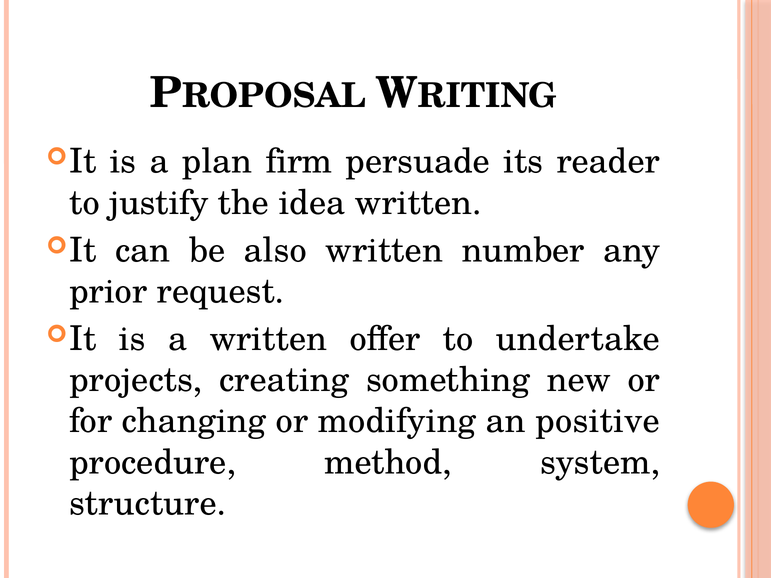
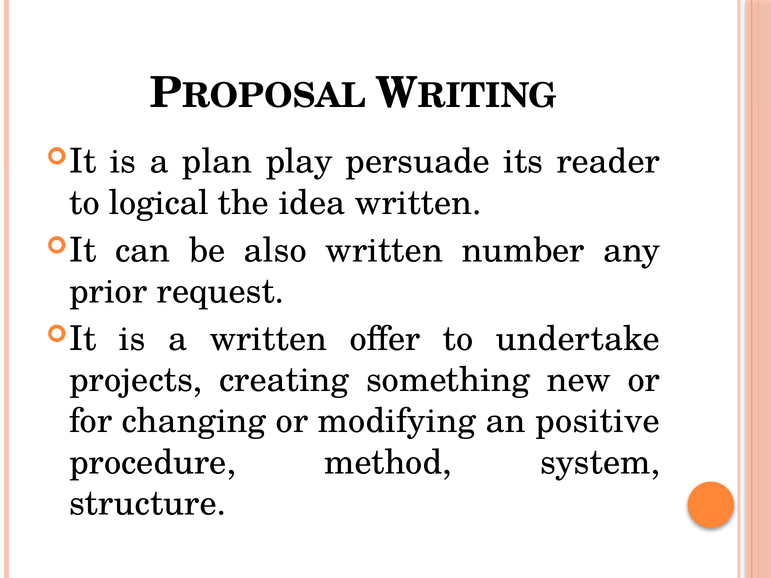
firm: firm -> play
justify: justify -> logical
